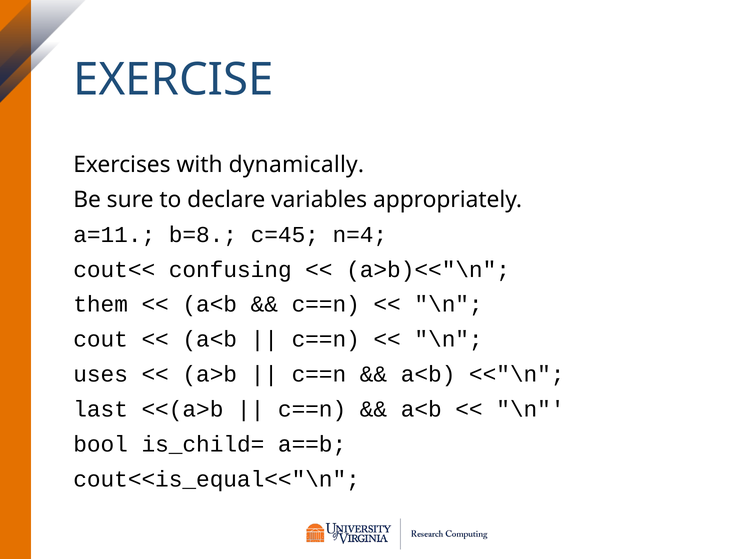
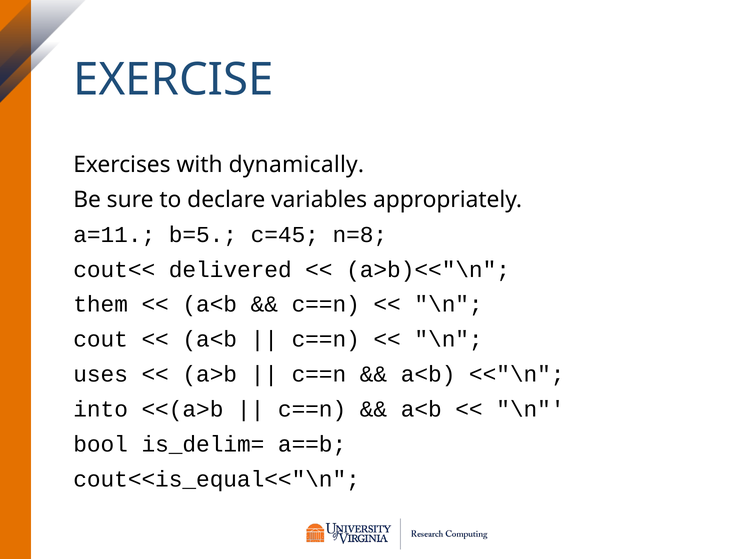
b=8: b=8 -> b=5
n=4: n=4 -> n=8
confusing: confusing -> delivered
last: last -> into
is_child=: is_child= -> is_delim=
